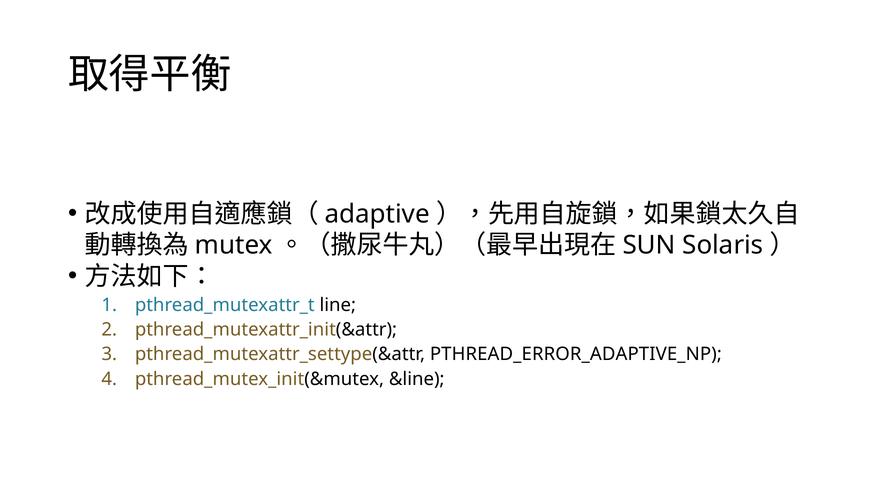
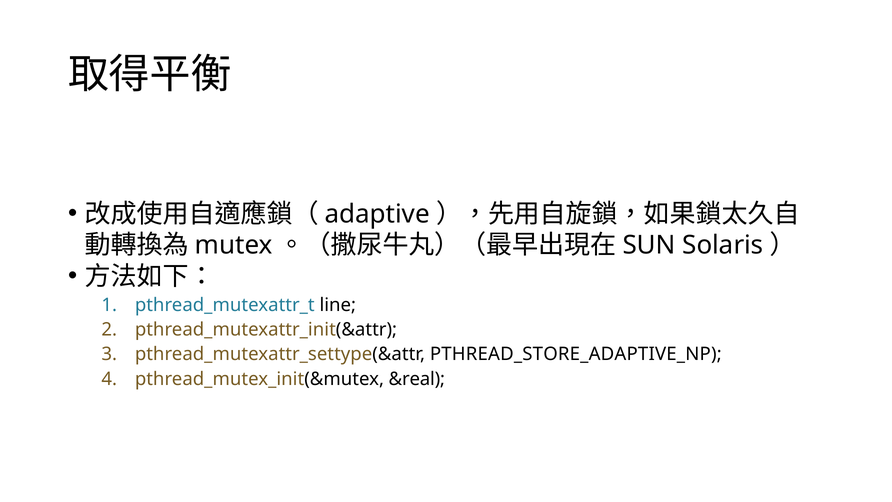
PTHREAD_ERROR_ADAPTIVE_NP: PTHREAD_ERROR_ADAPTIVE_NP -> PTHREAD_STORE_ADAPTIVE_NP
&line: &line -> &real
